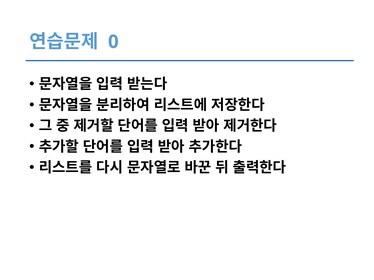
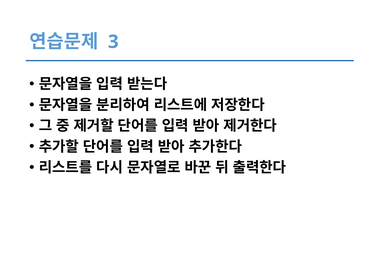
0: 0 -> 3
